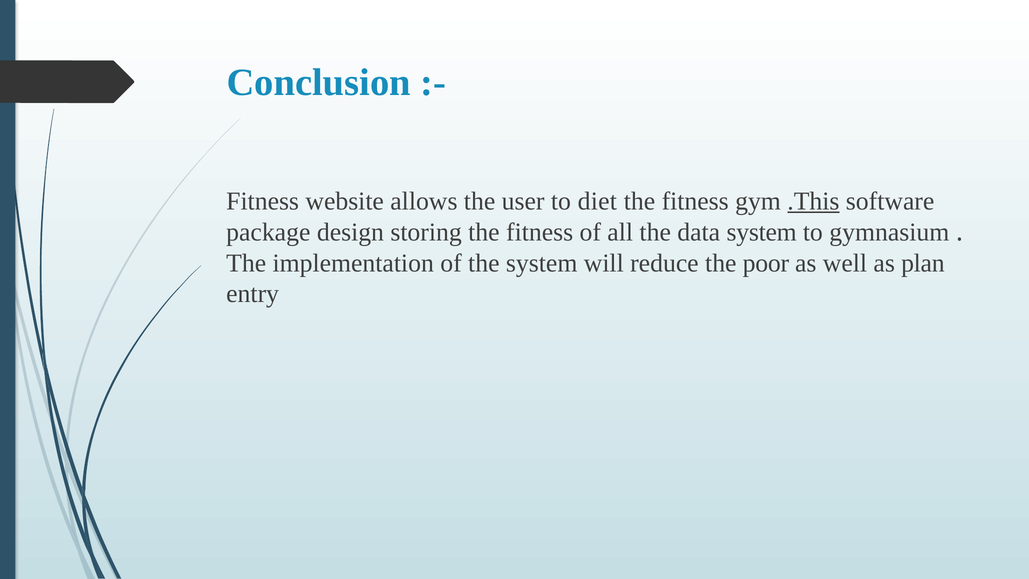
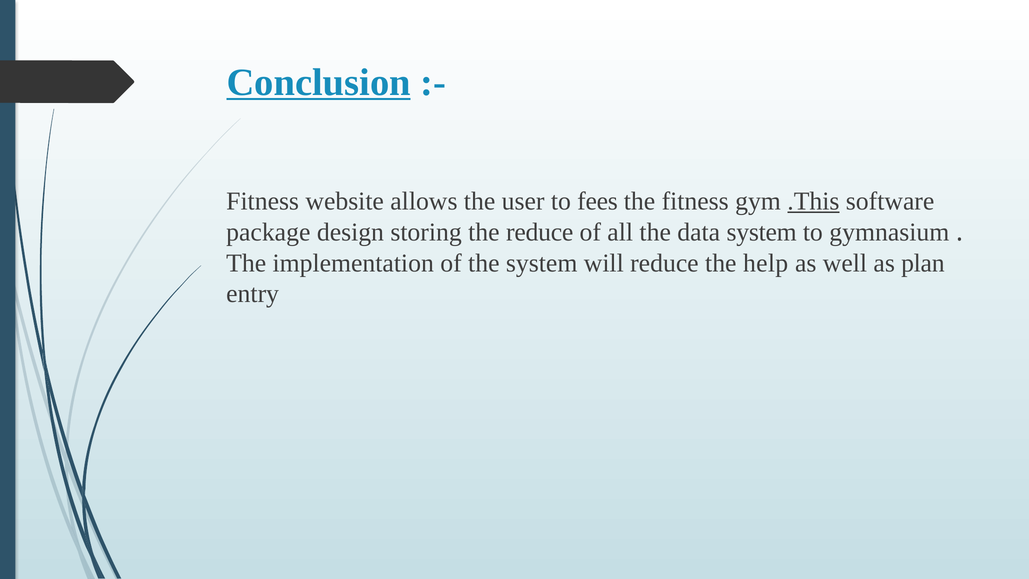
Conclusion underline: none -> present
diet: diet -> fees
storing the fitness: fitness -> reduce
poor: poor -> help
